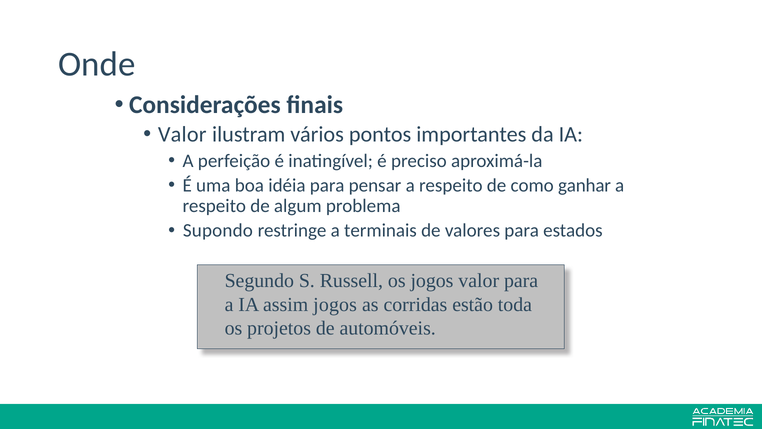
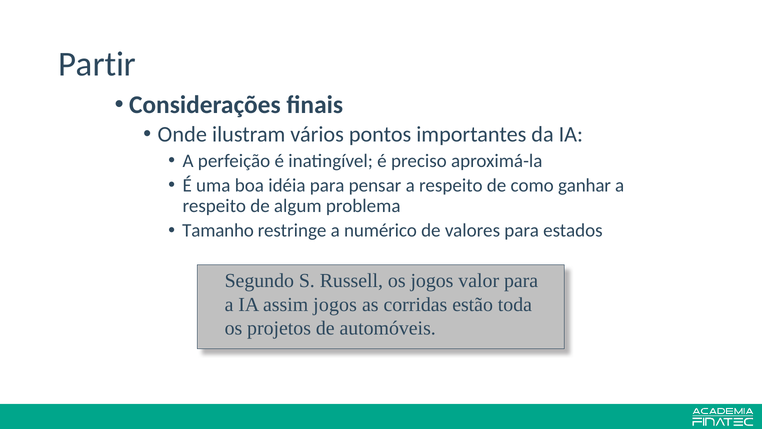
Onde: Onde -> Partir
Valor at (182, 134): Valor -> Onde
Supondo: Supondo -> Tamanho
terminais: terminais -> numérico
